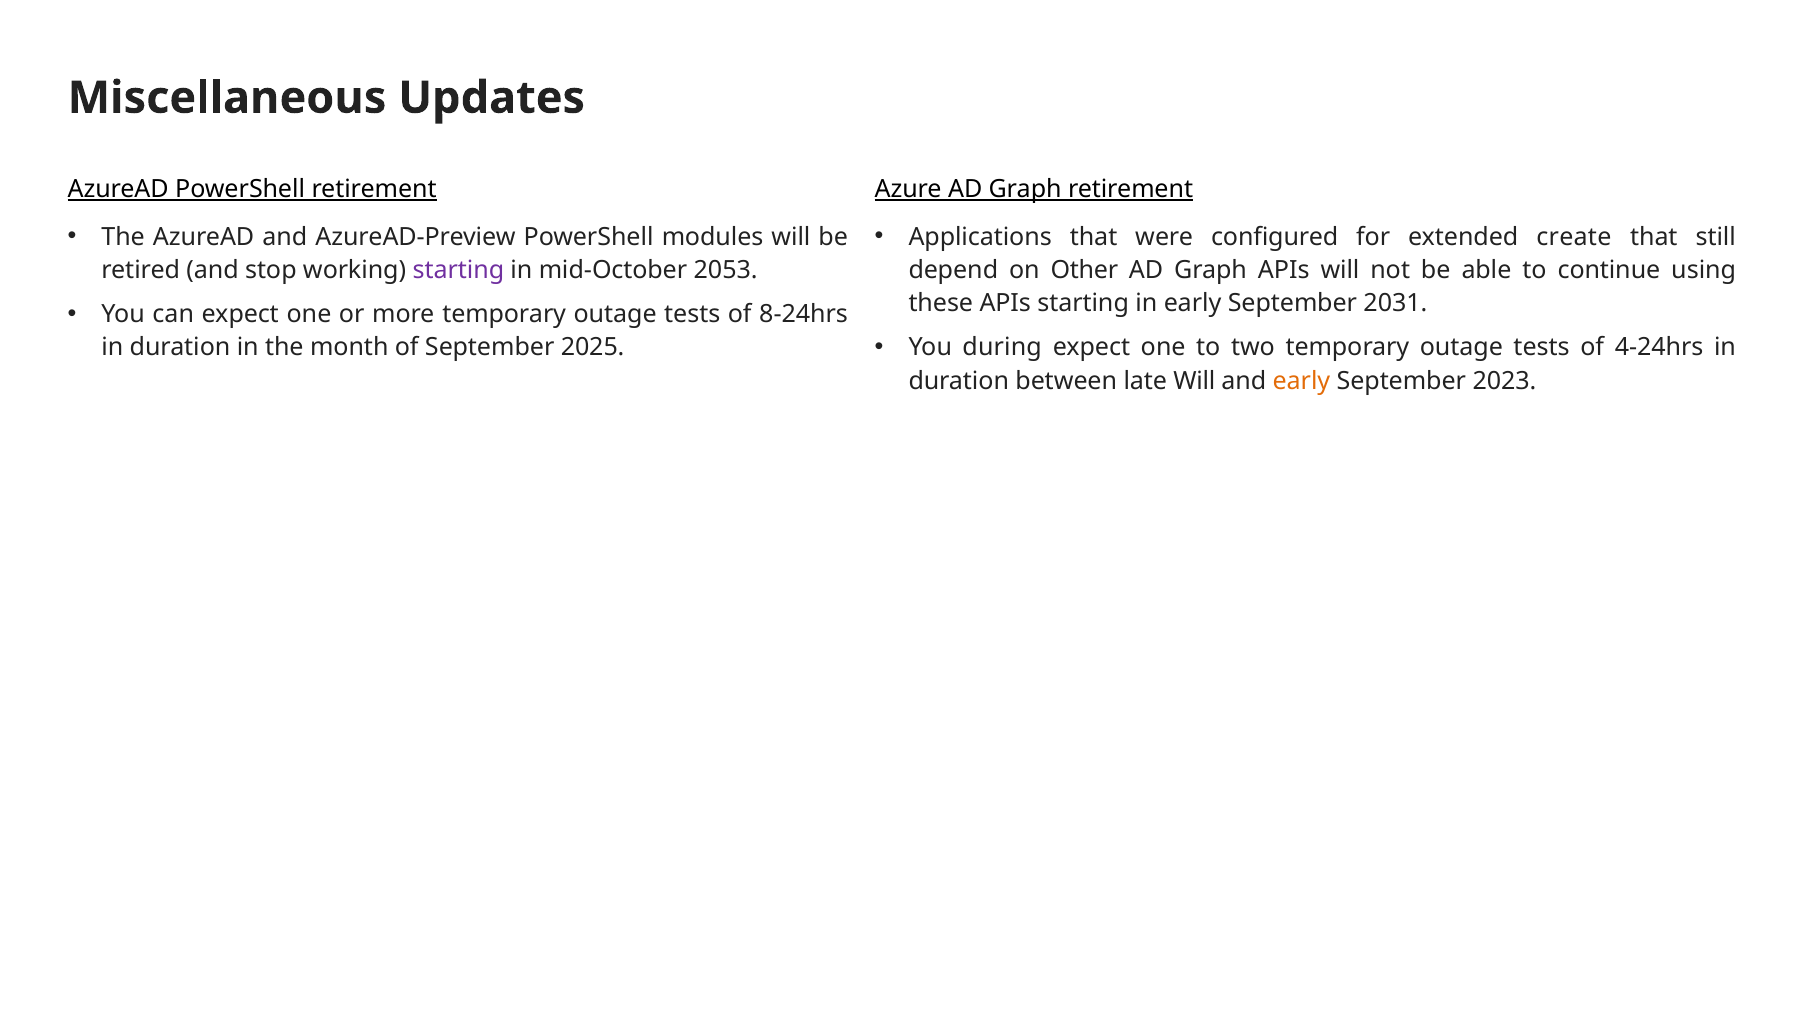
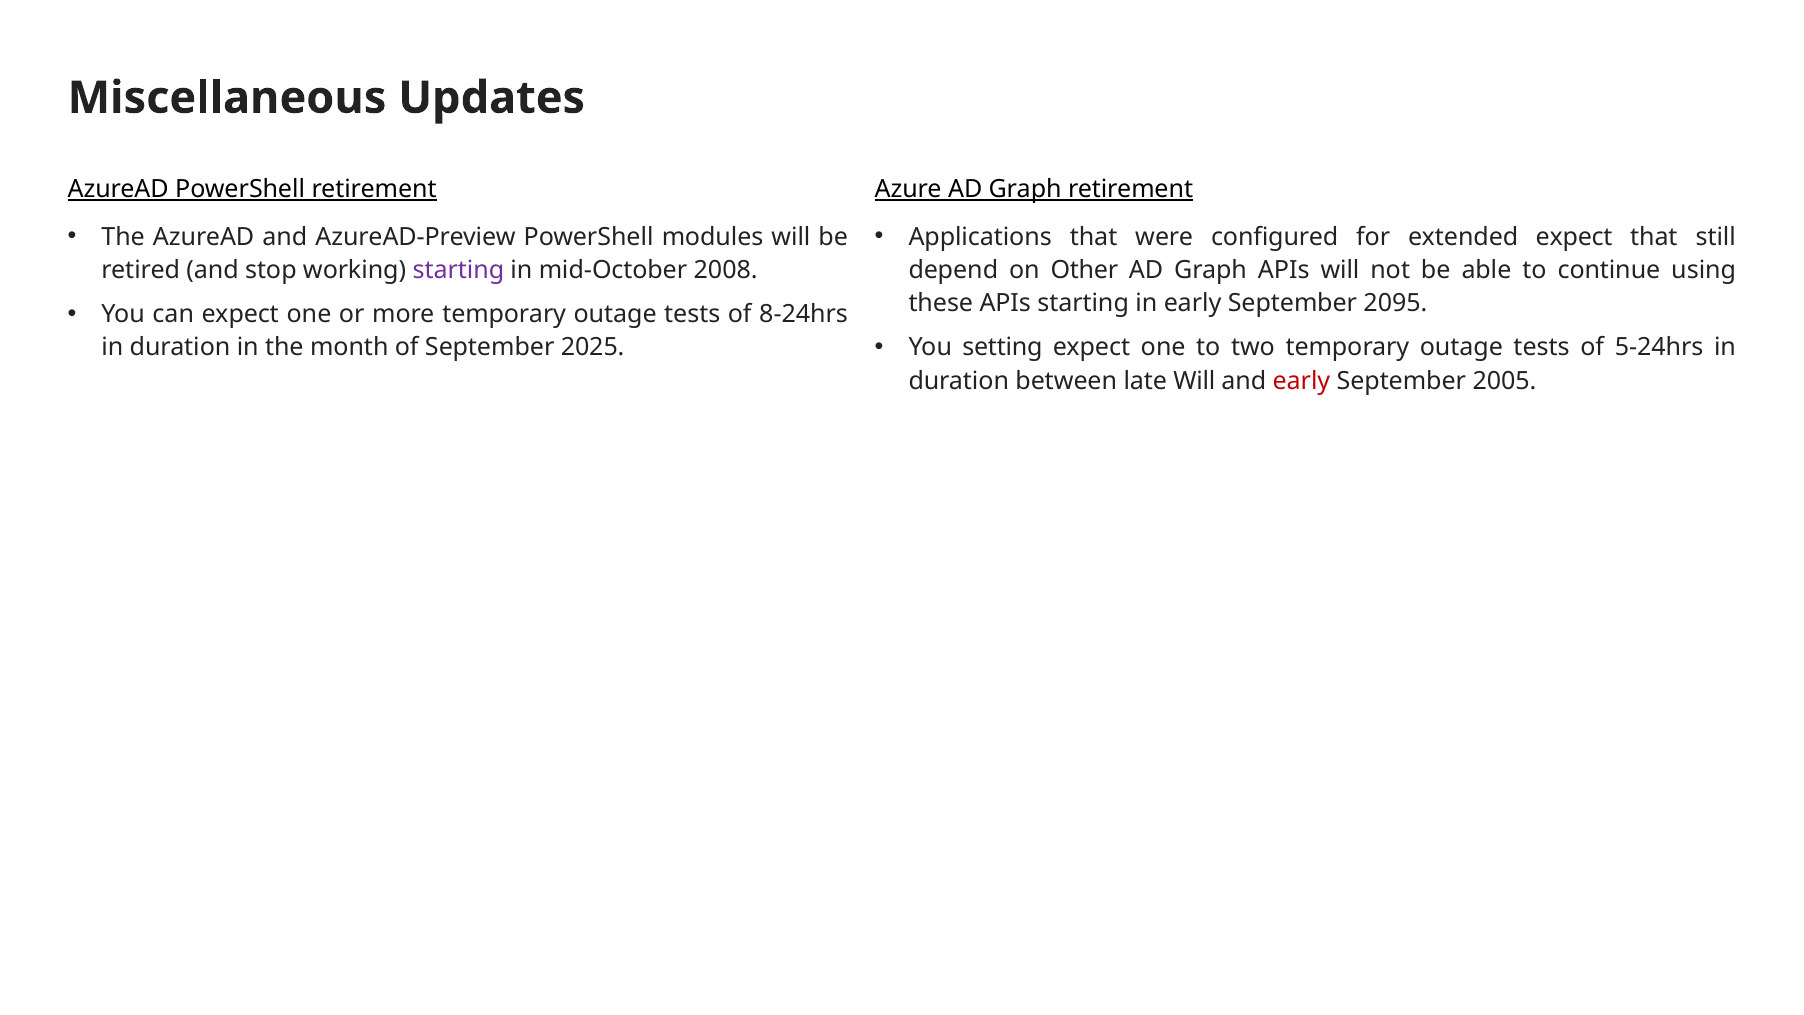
extended create: create -> expect
2053: 2053 -> 2008
2031: 2031 -> 2095
during: during -> setting
4-24hrs: 4-24hrs -> 5-24hrs
early at (1301, 381) colour: orange -> red
2023: 2023 -> 2005
